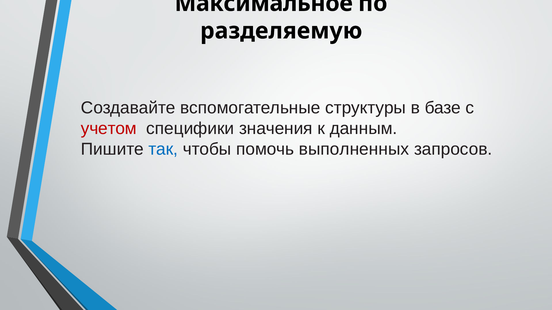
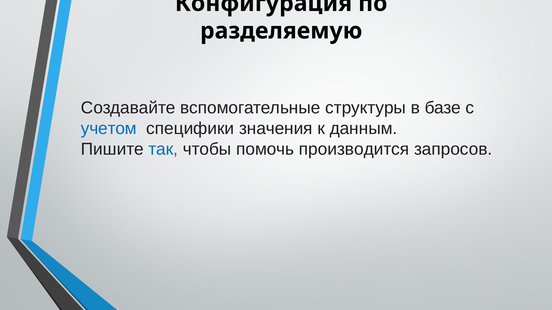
Максимальное: Максимальное -> Конфигурация
учетом colour: red -> blue
выполненных: выполненных -> производится
